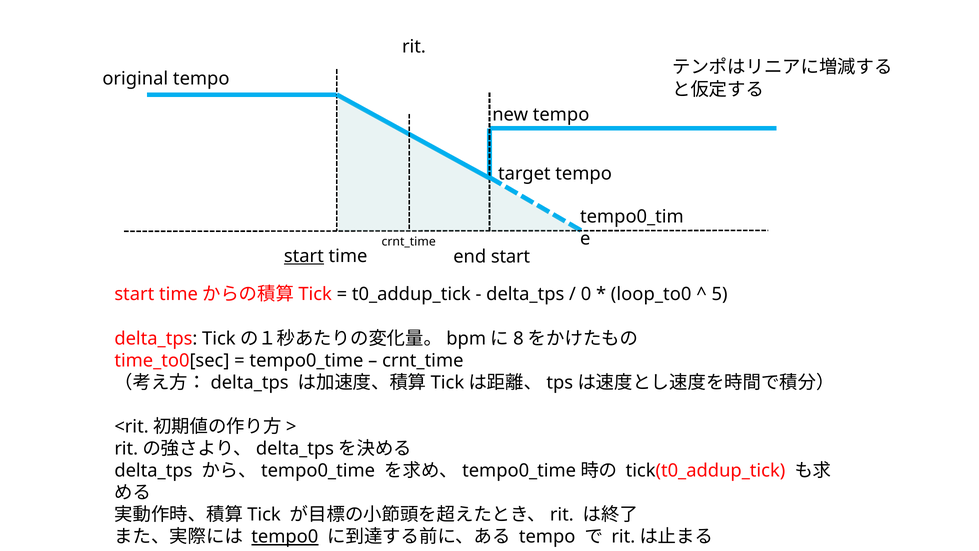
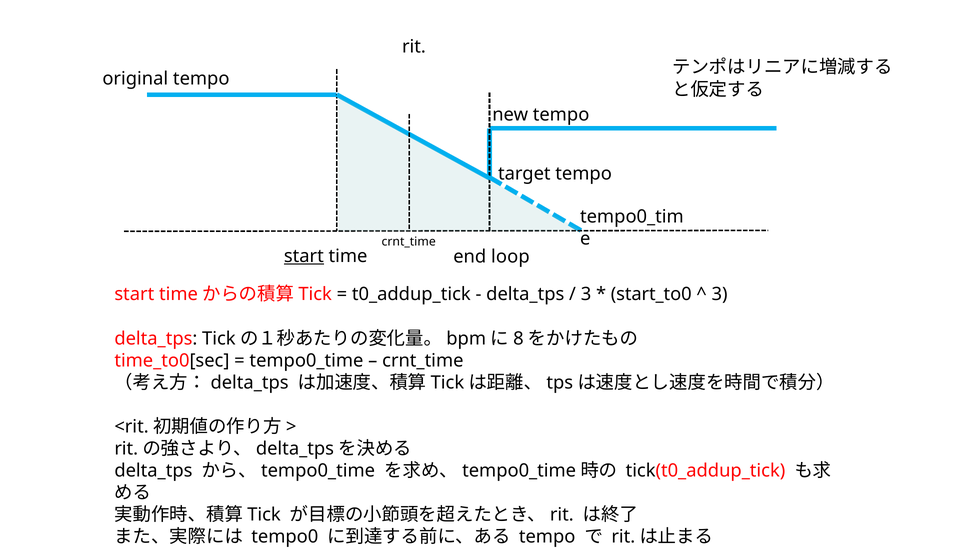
end start: start -> loop
0 at (586, 294): 0 -> 3
loop_to0: loop_to0 -> start_to0
5 at (720, 294): 5 -> 3
tempo0 underline: present -> none
